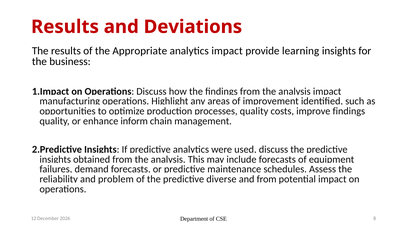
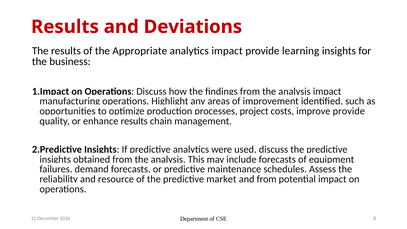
quality at (254, 111): quality -> project
improve findings: findings -> provide
enhance inform: inform -> results
problem: problem -> resource
diverse: diverse -> market
